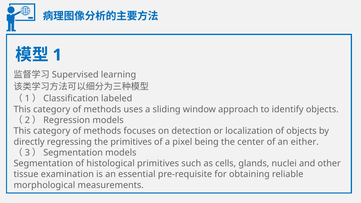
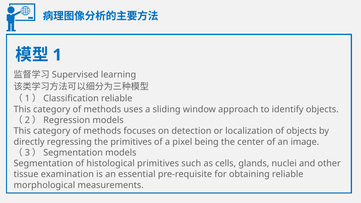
labeled at (117, 99): labeled -> reliable
either: either -> image
